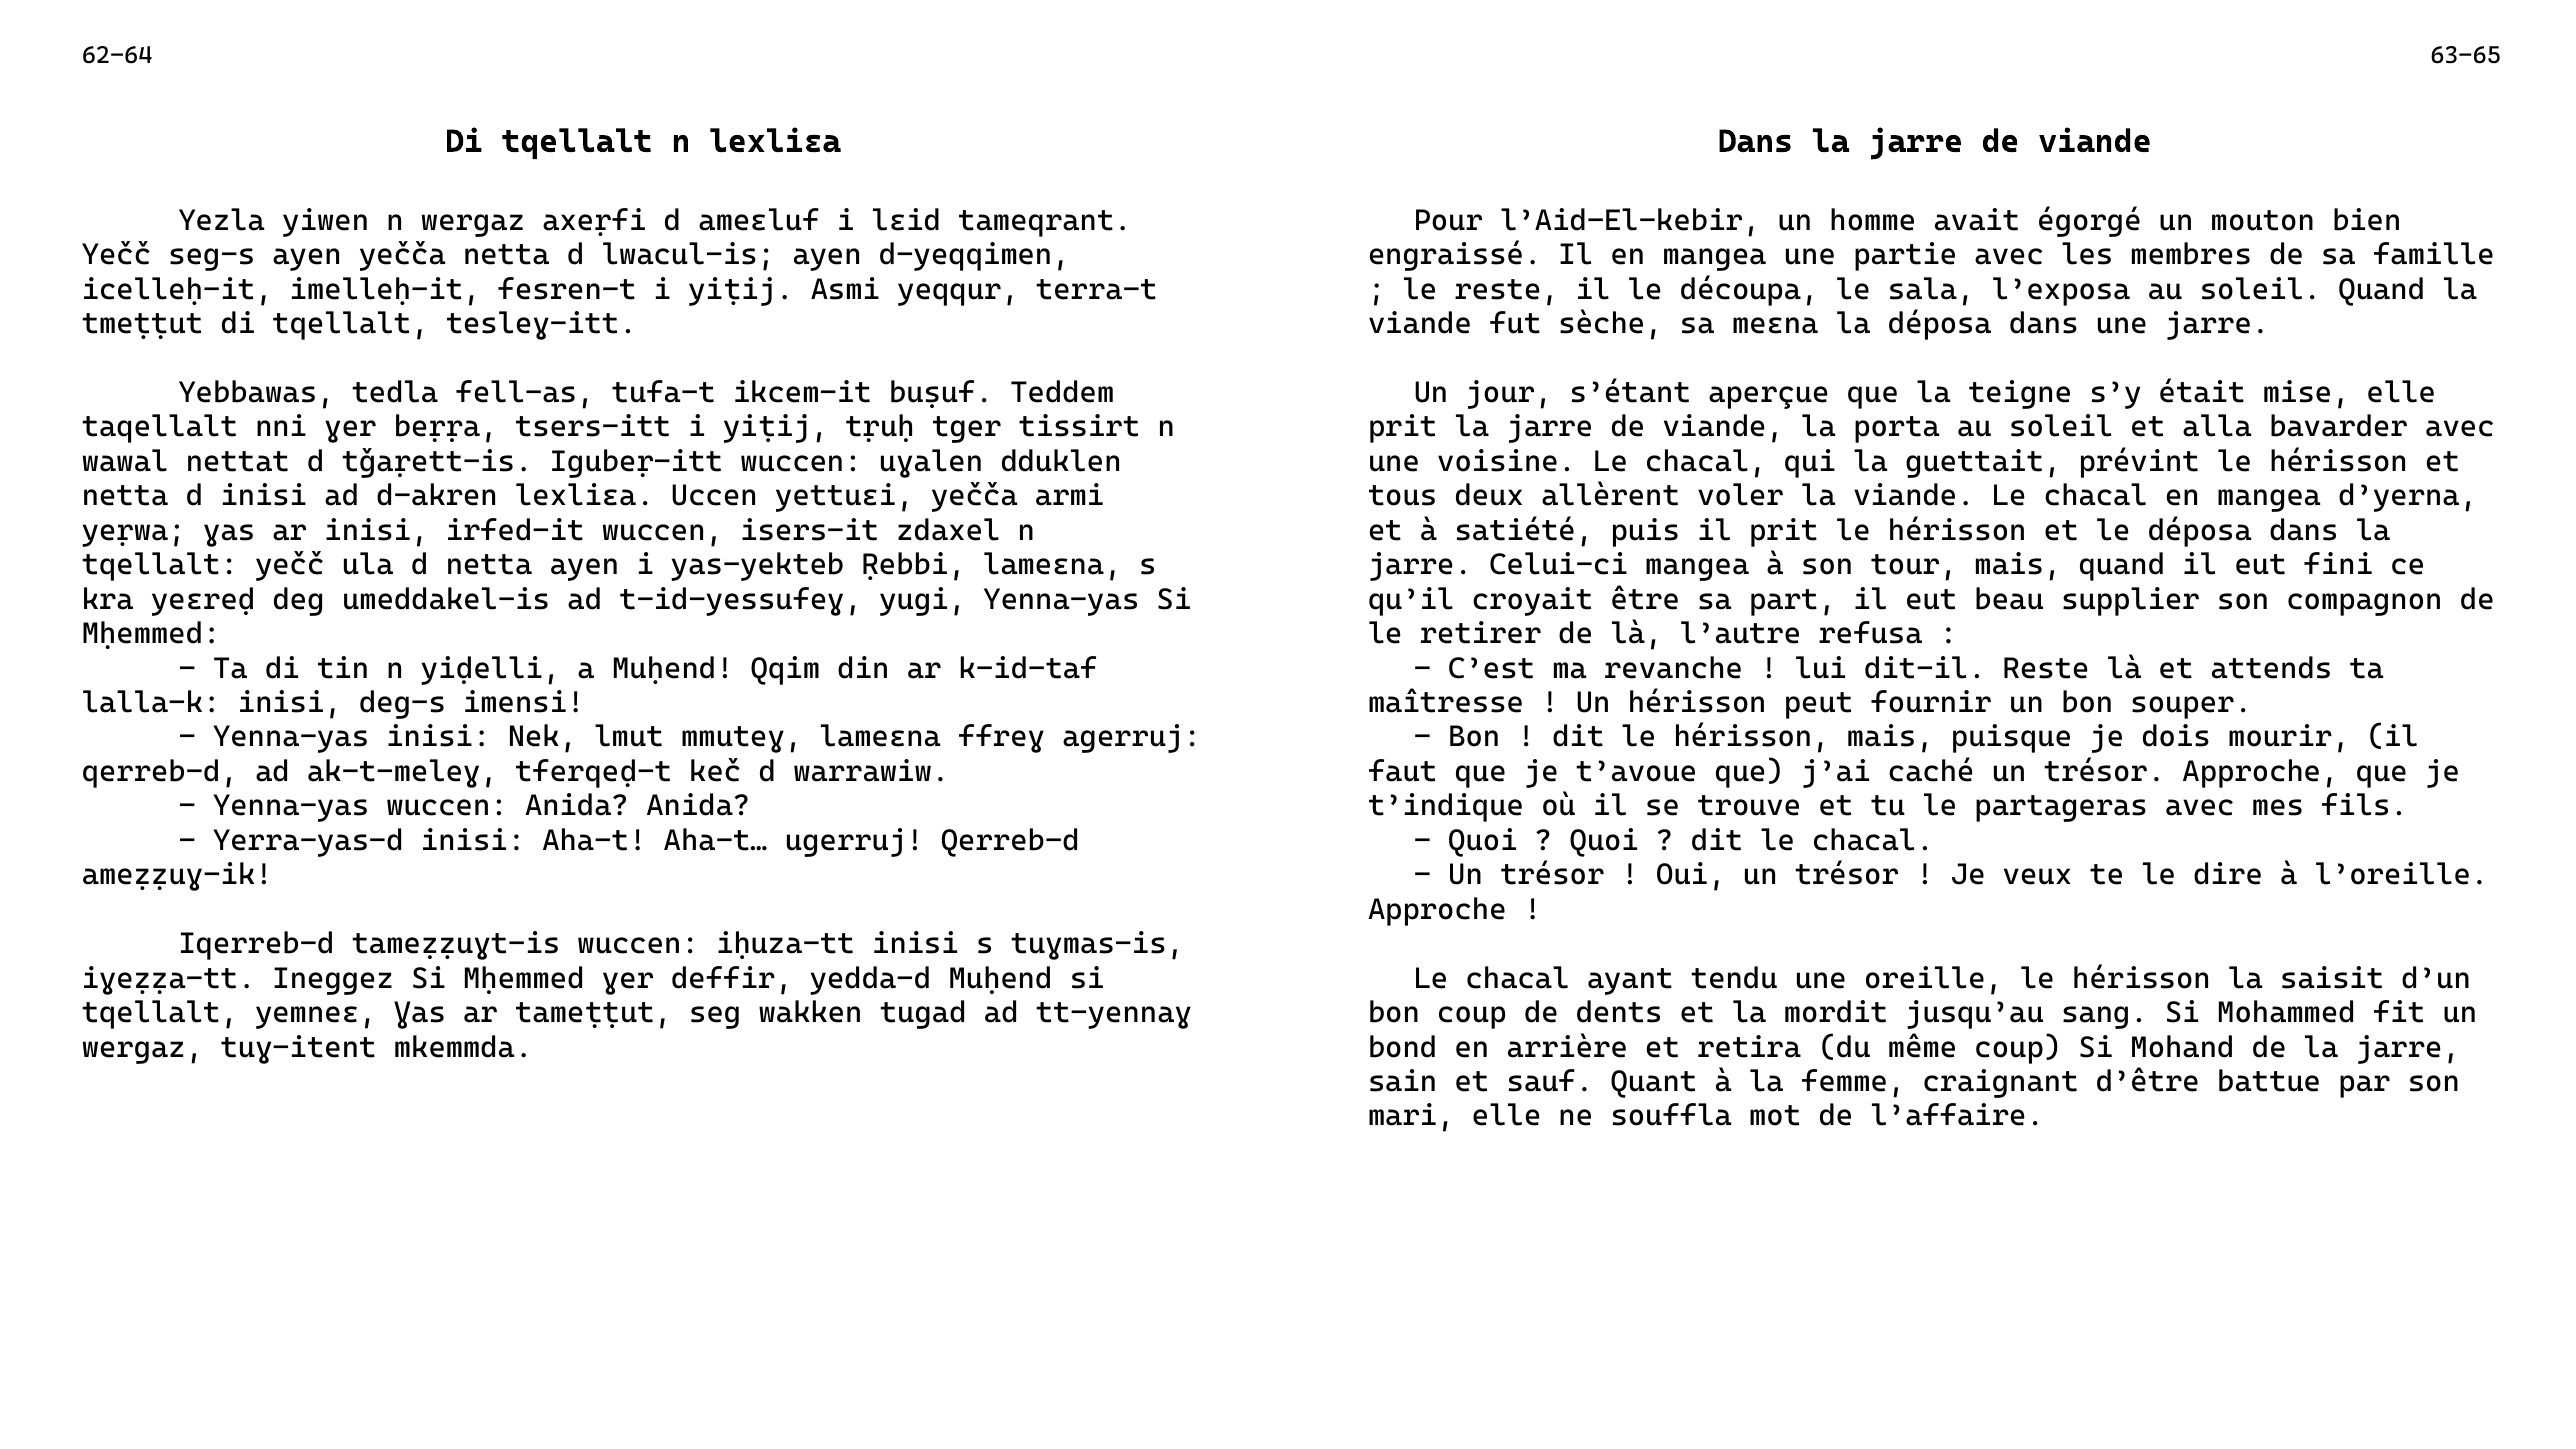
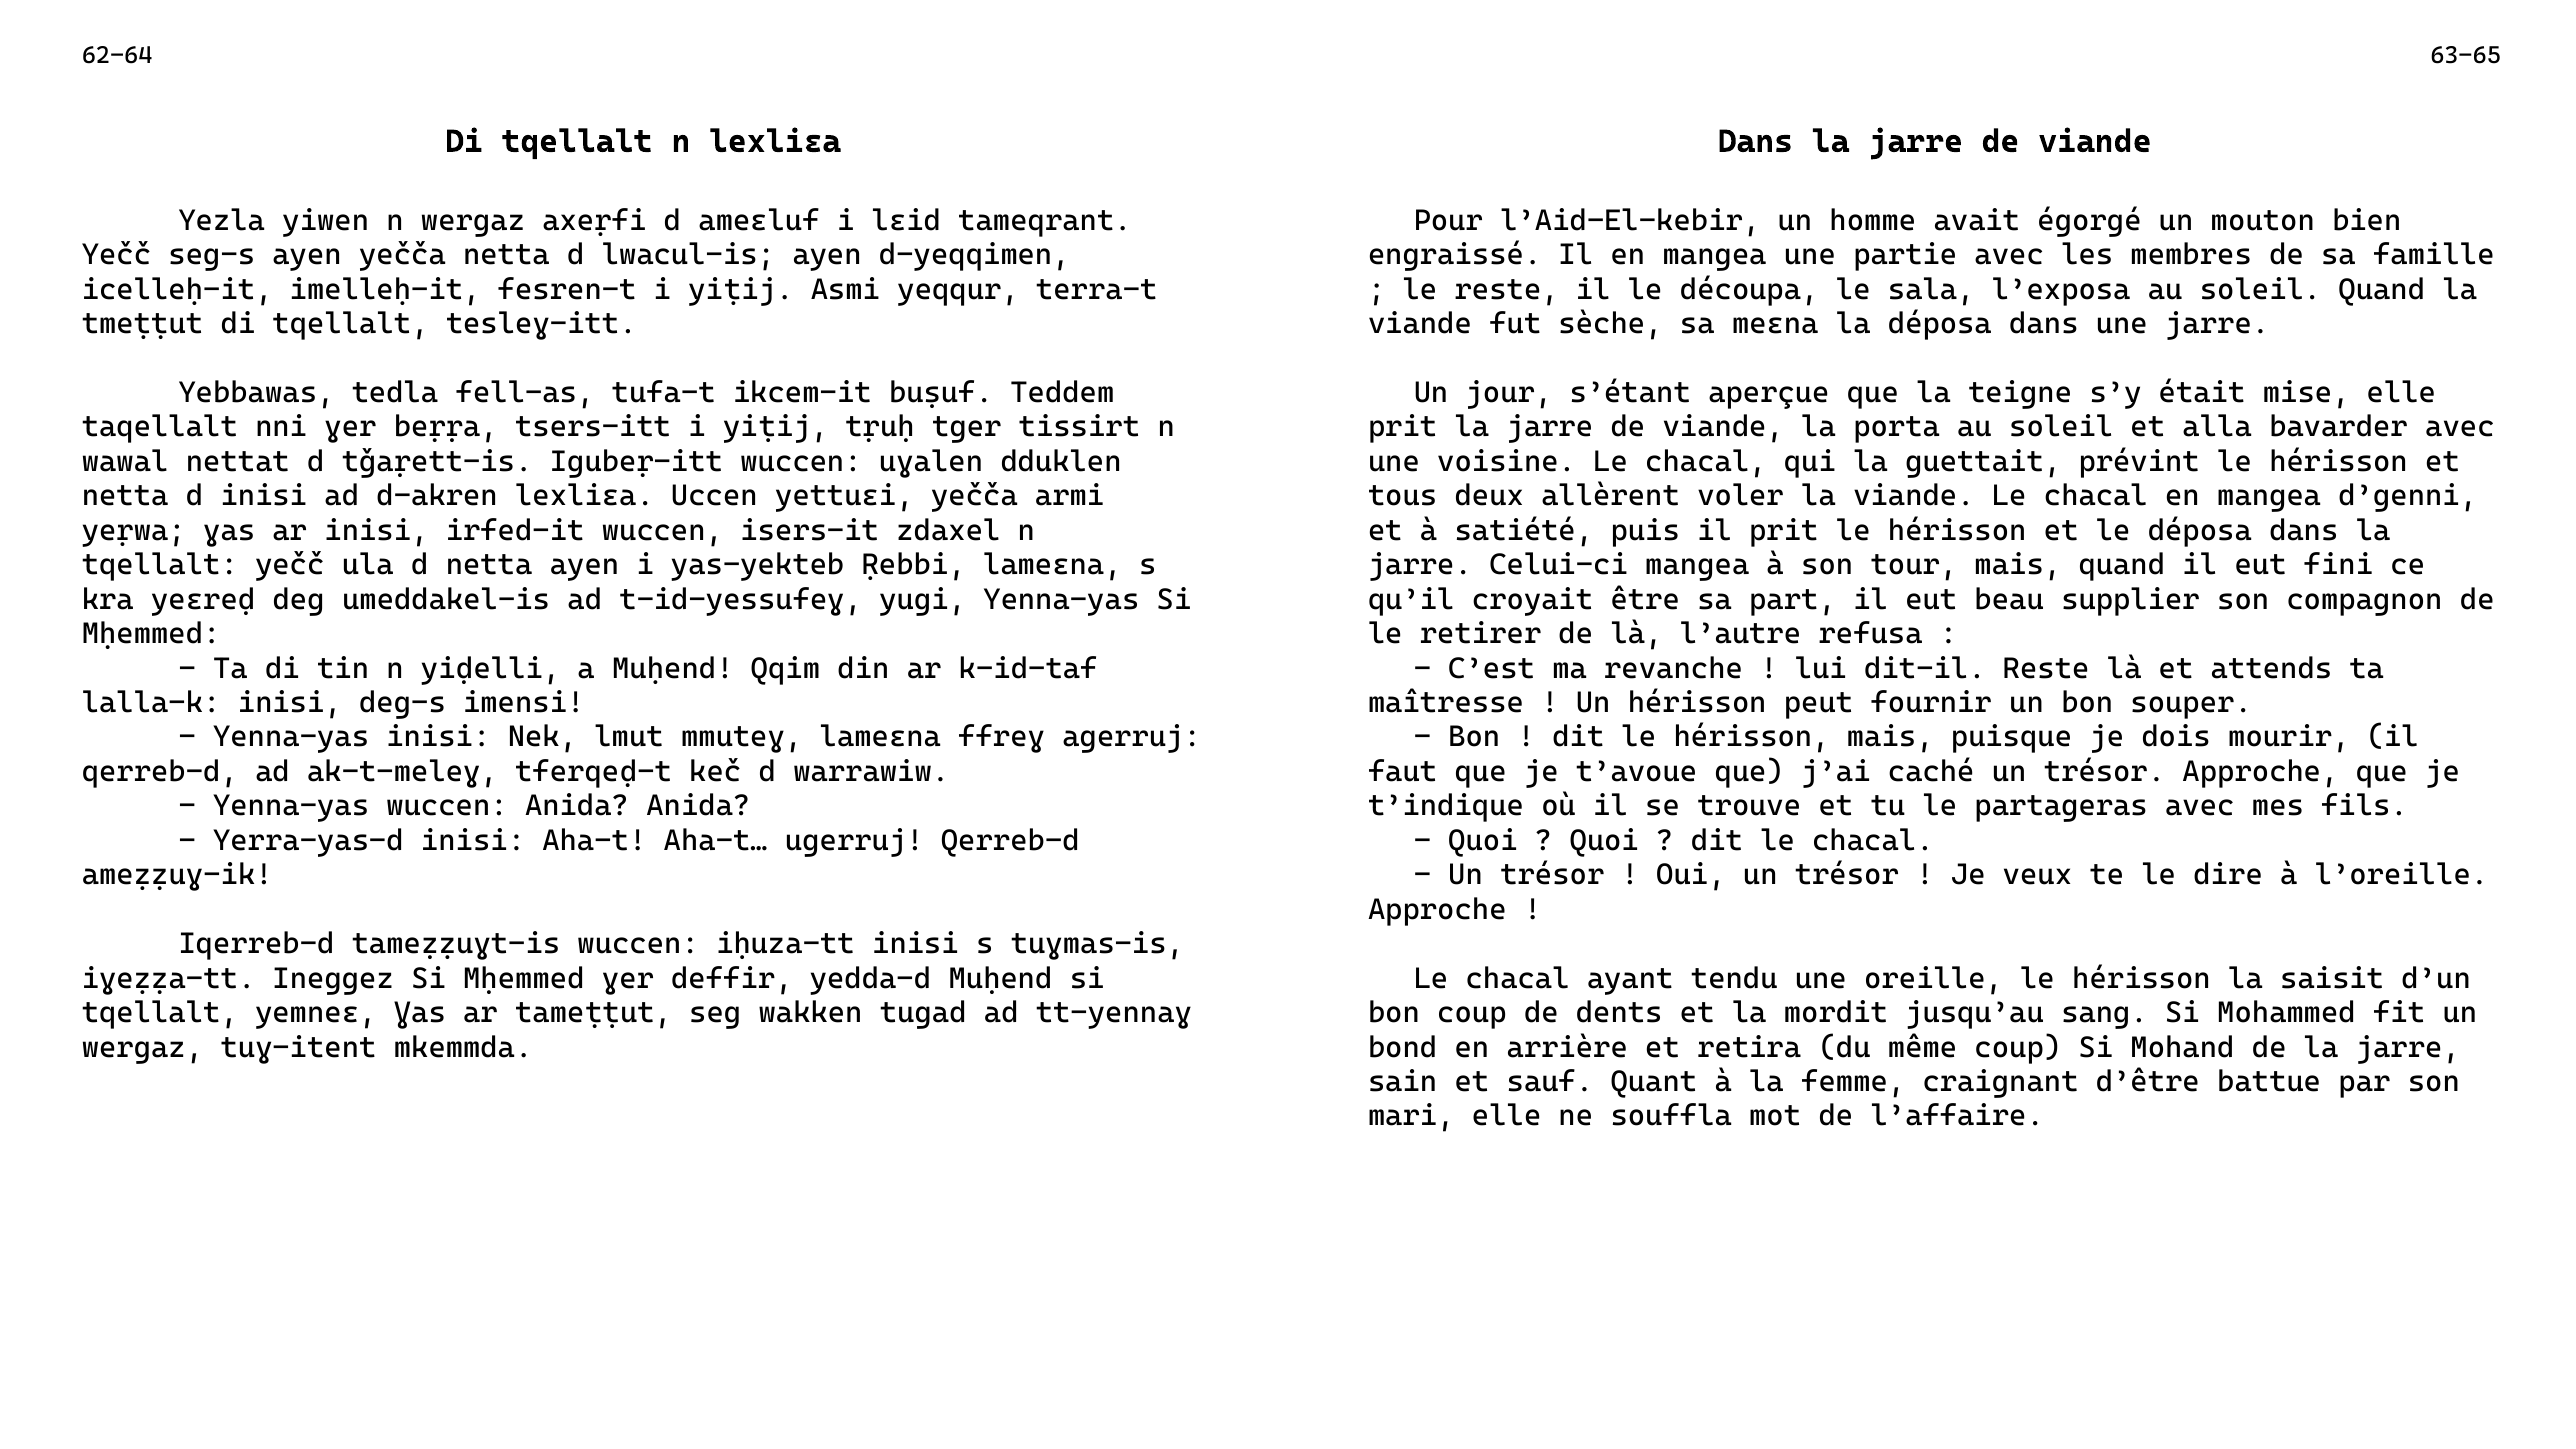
d’yerna: d’yerna -> d’genni
